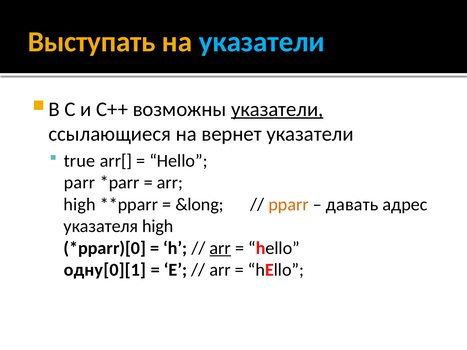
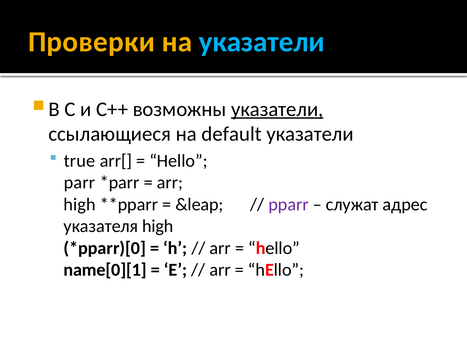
Выступать: Выступать -> Проверки
вернет: вернет -> default
&long: &long -> &leap
pparr colour: orange -> purple
давать: давать -> служат
arr at (220, 248) underline: present -> none
одну[0][1: одну[0][1 -> name[0][1
